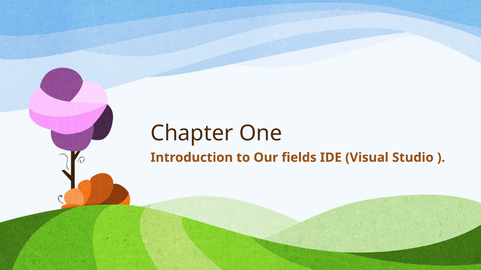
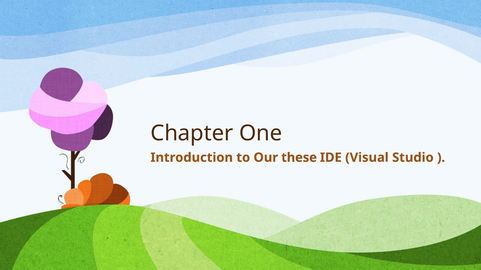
fields: fields -> these
